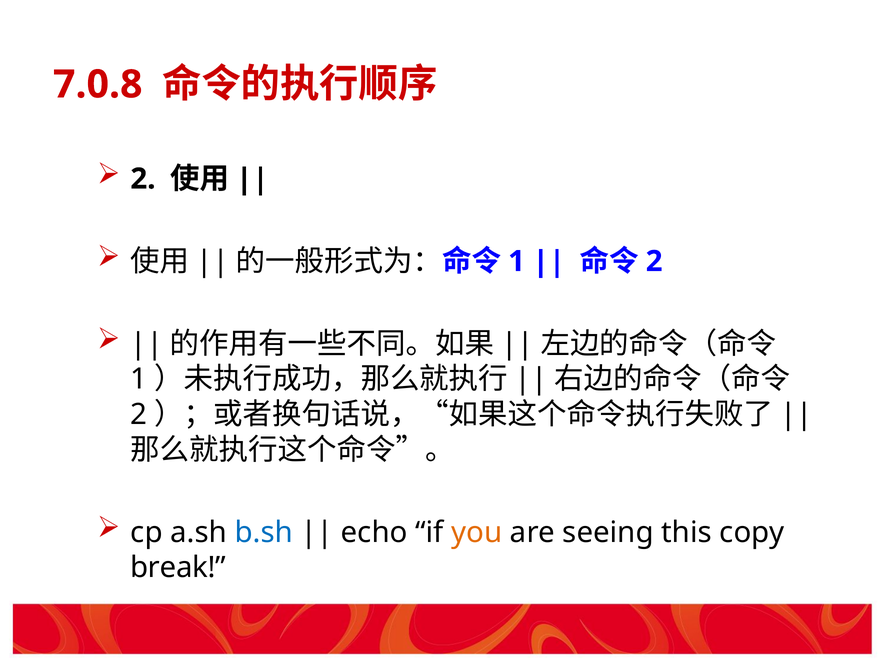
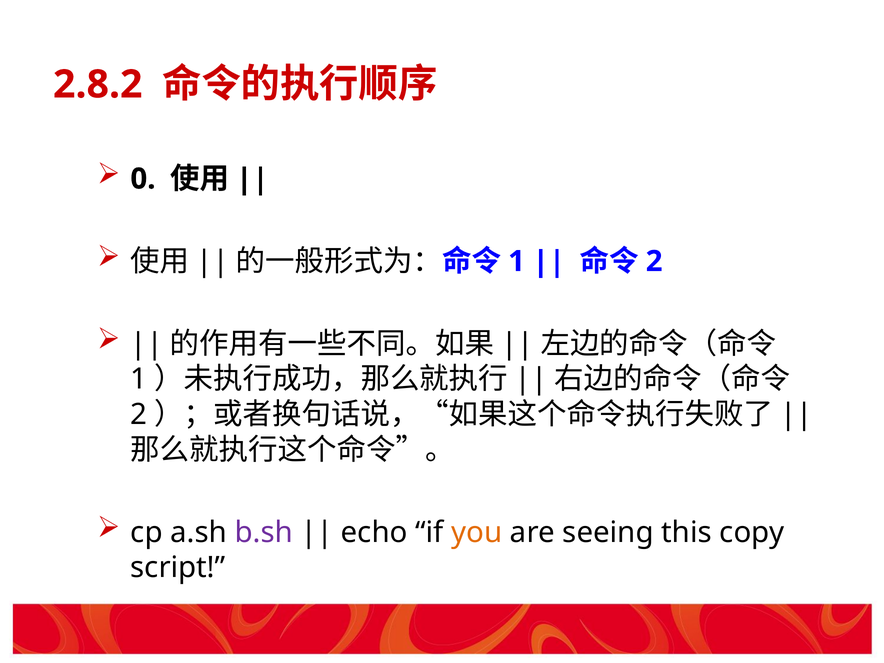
7.0.8: 7.0.8 -> 2.8.2
2 at (143, 179): 2 -> 0
b.sh colour: blue -> purple
break: break -> script
